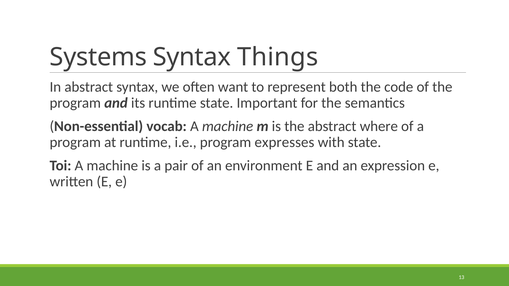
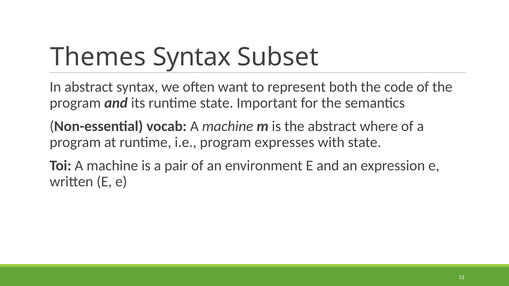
Systems: Systems -> Themes
Things: Things -> Subset
